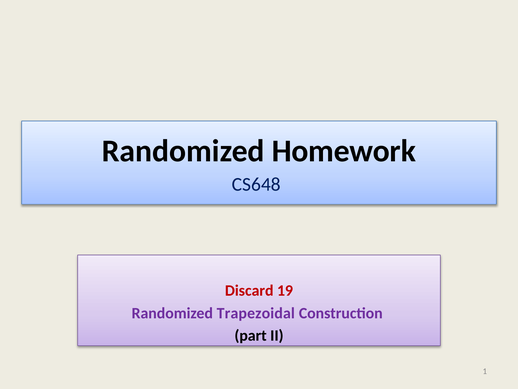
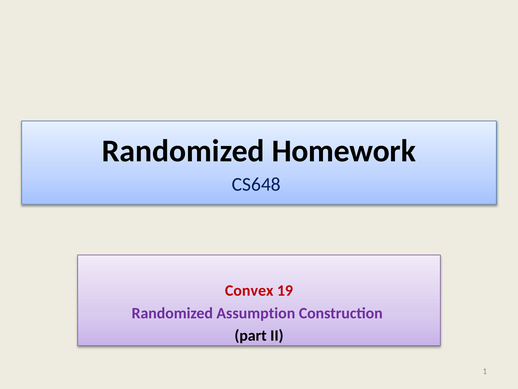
Discard: Discard -> Convex
Trapezoidal: Trapezoidal -> Assumption
